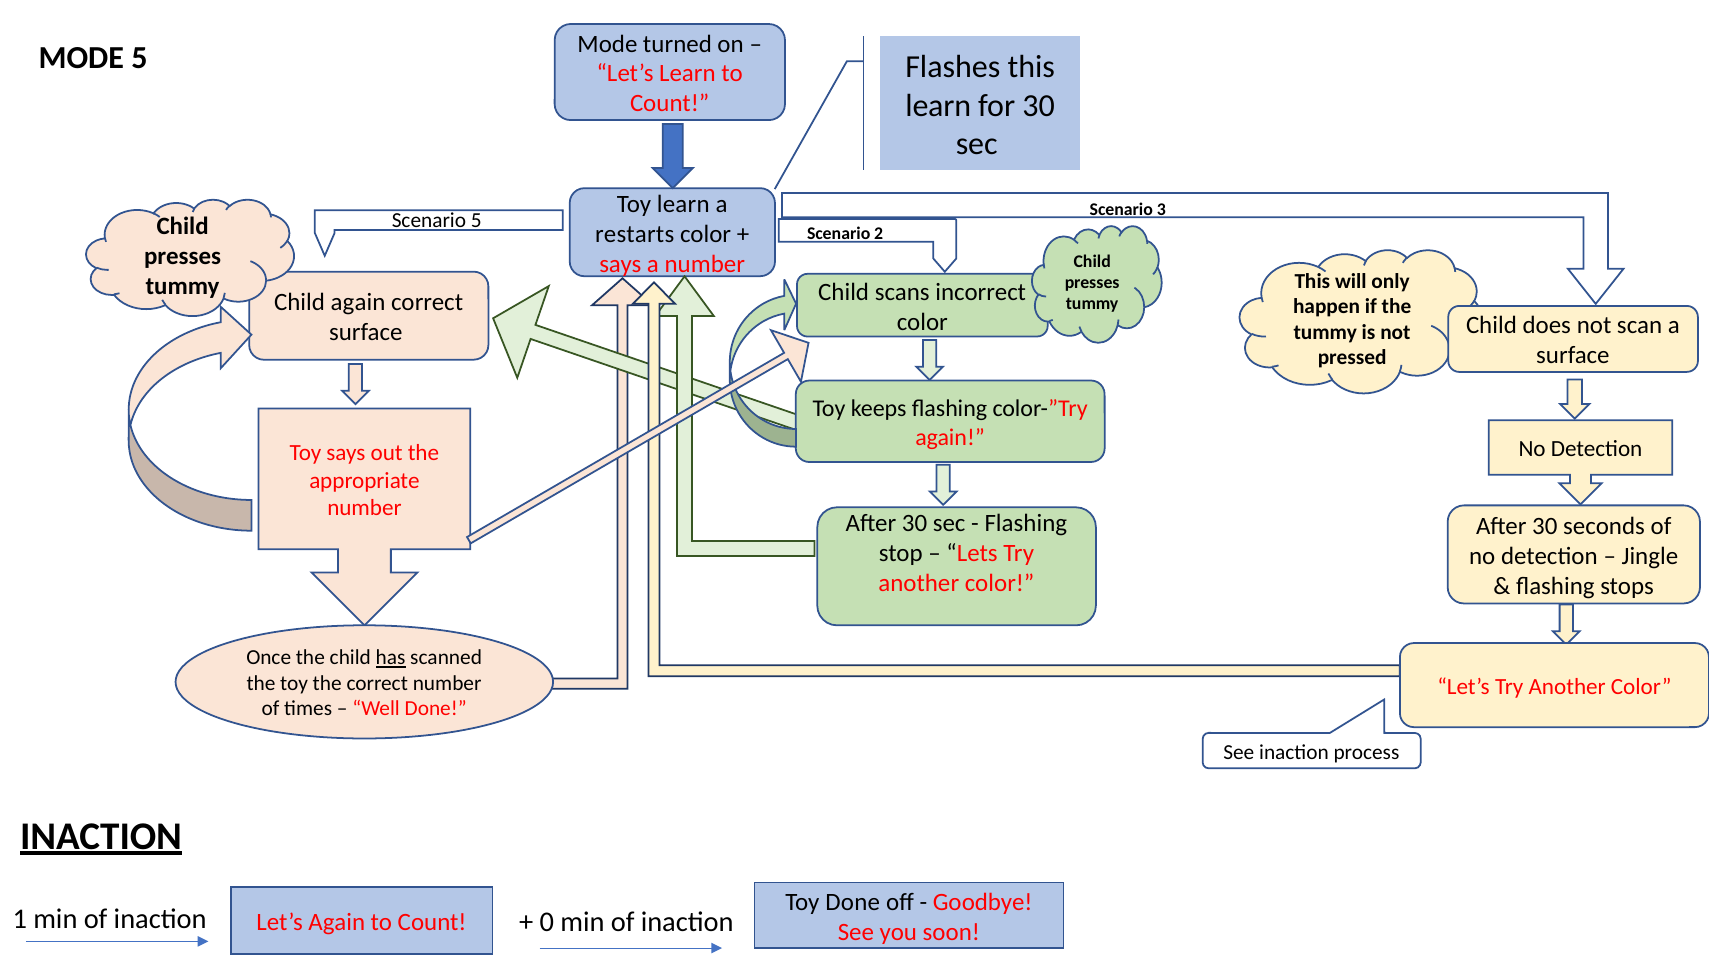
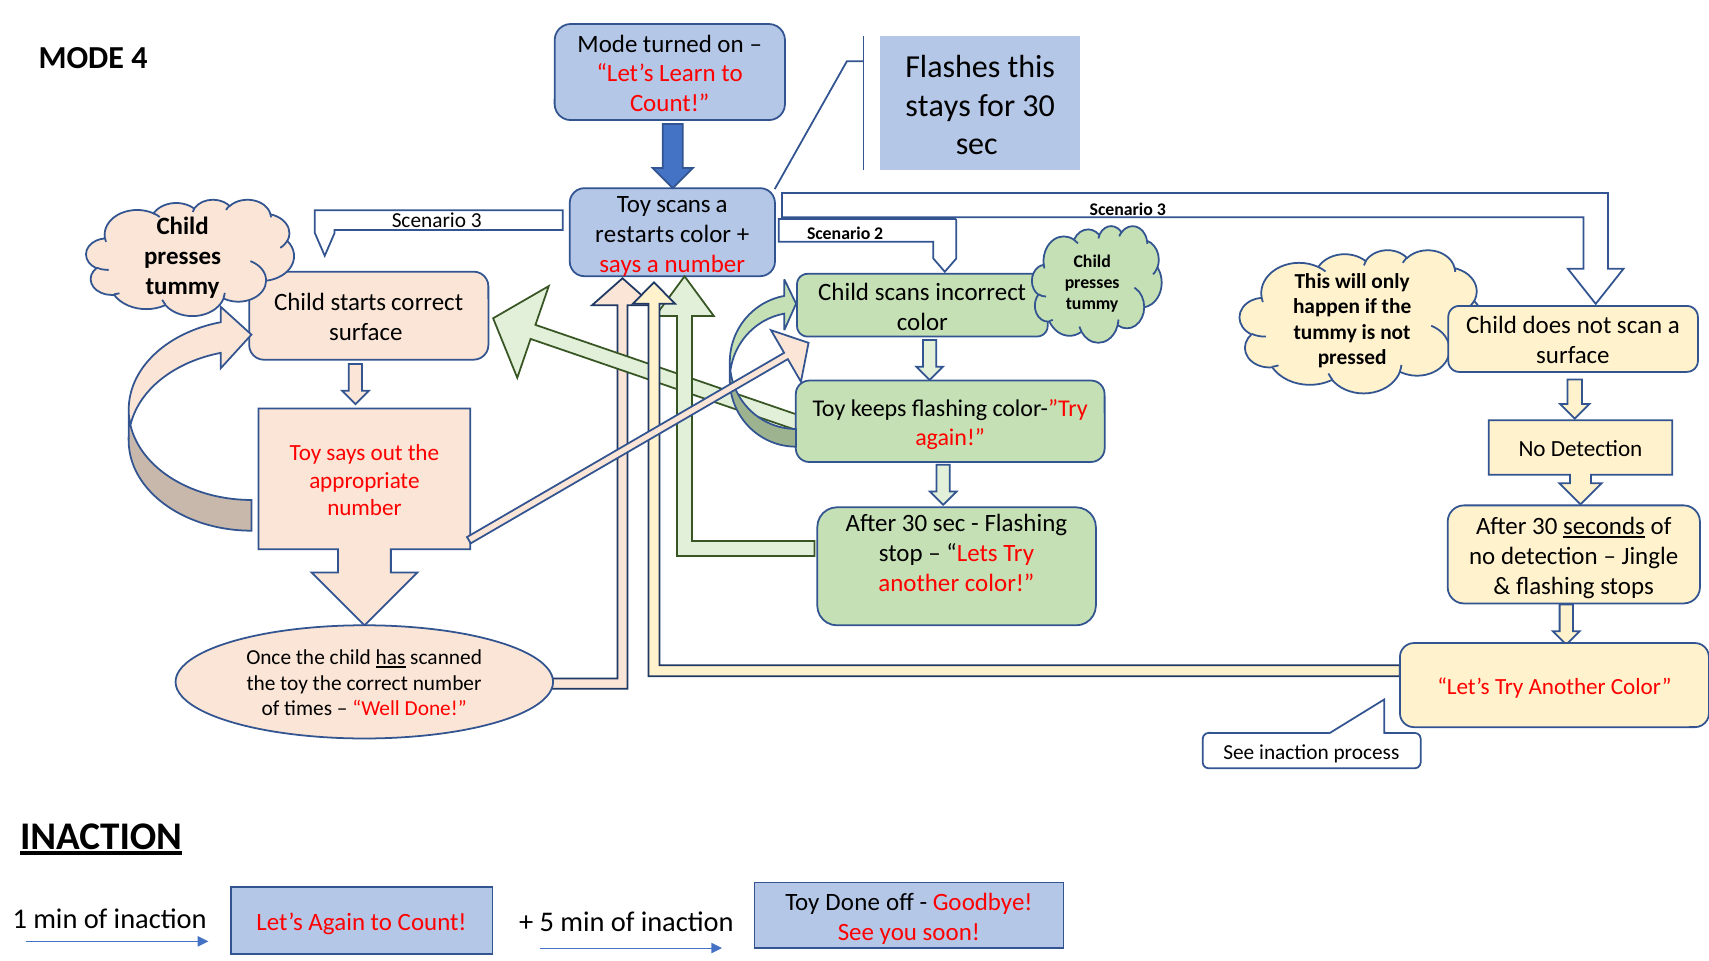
MODE 5: 5 -> 4
learn at (938, 105): learn -> stays
Toy learn: learn -> scans
5 at (476, 220): 5 -> 3
again at (358, 303): again -> starts
seconds underline: none -> present
0: 0 -> 5
